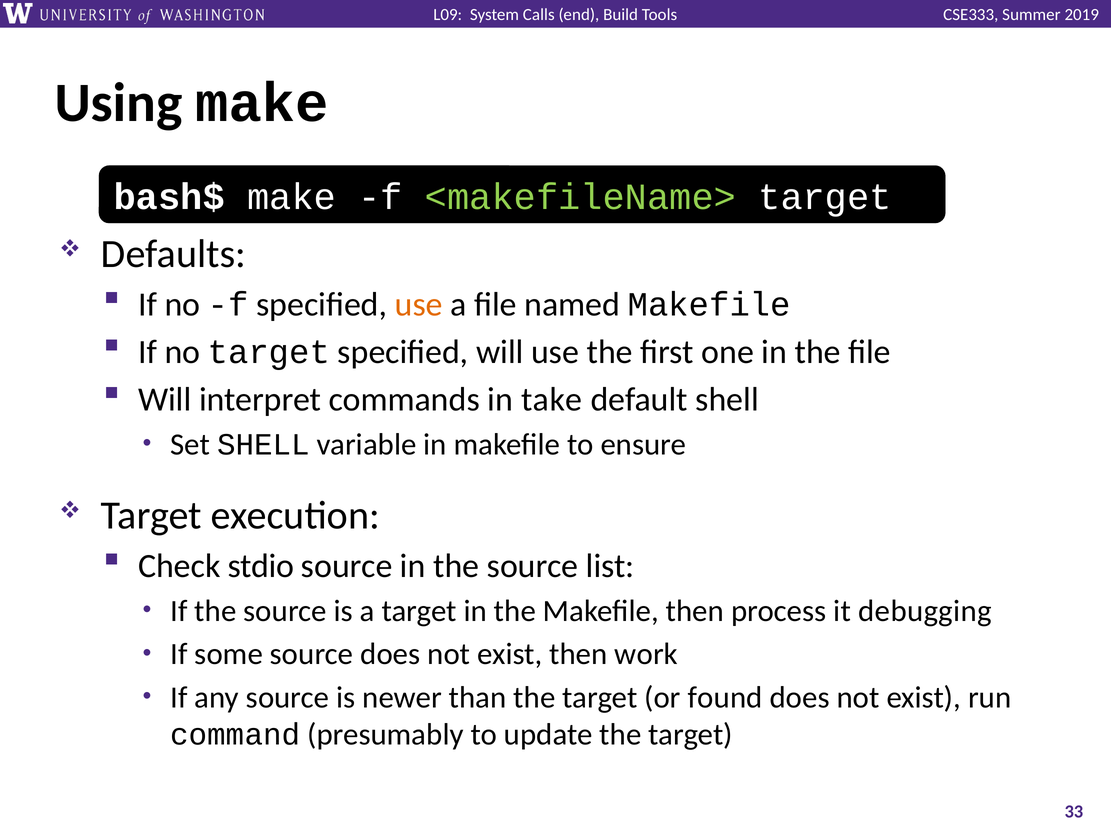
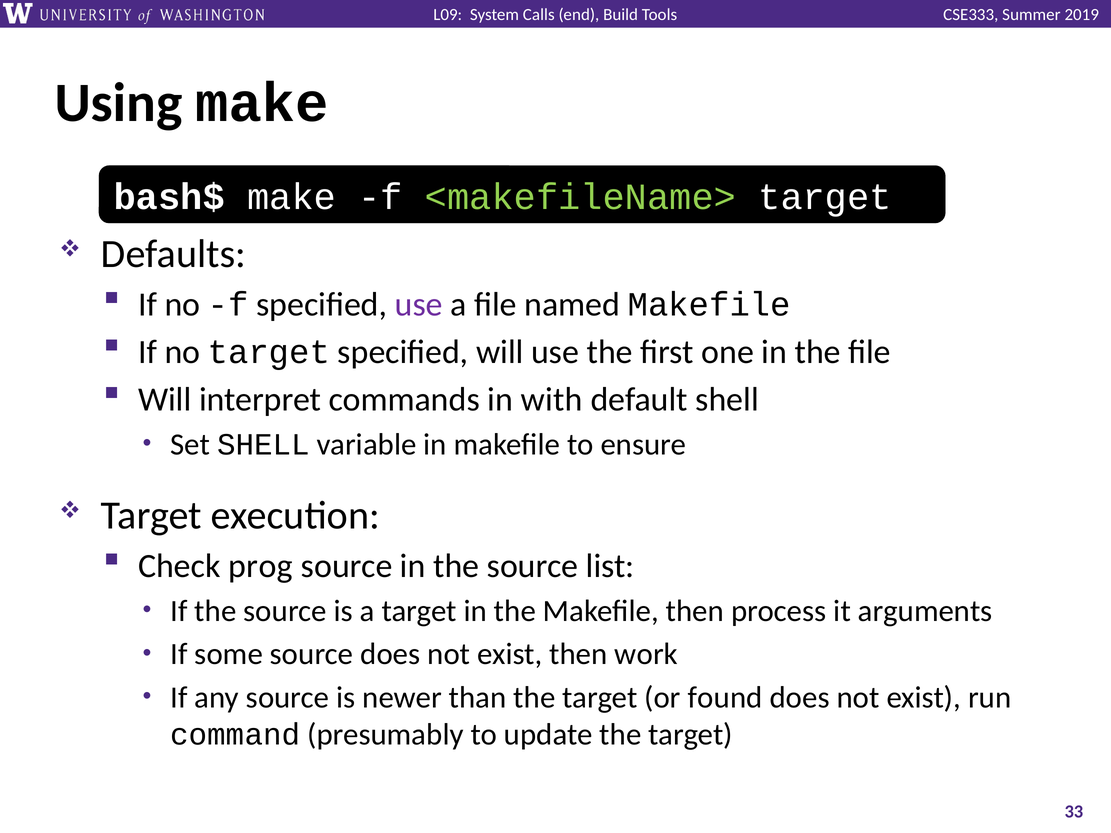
use at (419, 305) colour: orange -> purple
take: take -> with
stdio: stdio -> prog
debugging: debugging -> arguments
